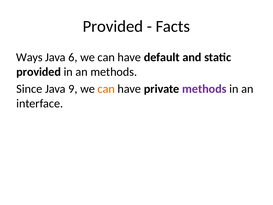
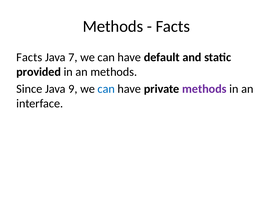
Provided at (113, 26): Provided -> Methods
Ways at (29, 57): Ways -> Facts
6: 6 -> 7
can at (106, 89) colour: orange -> blue
